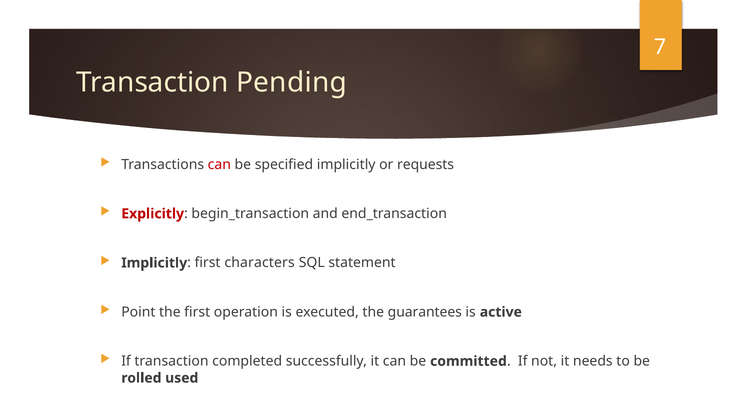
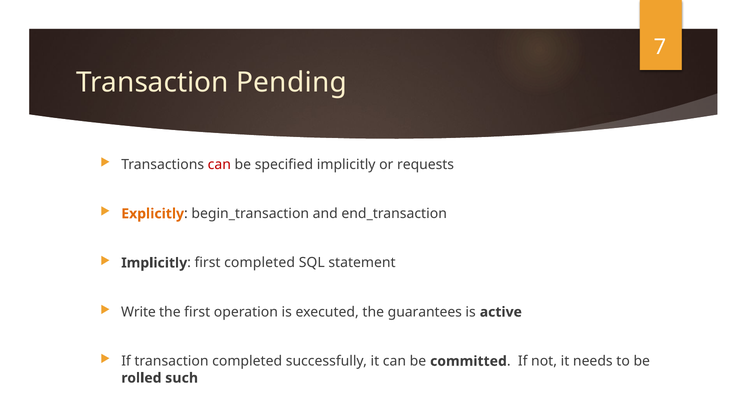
Explicitly colour: red -> orange
first characters: characters -> completed
Point: Point -> Write
used: used -> such
